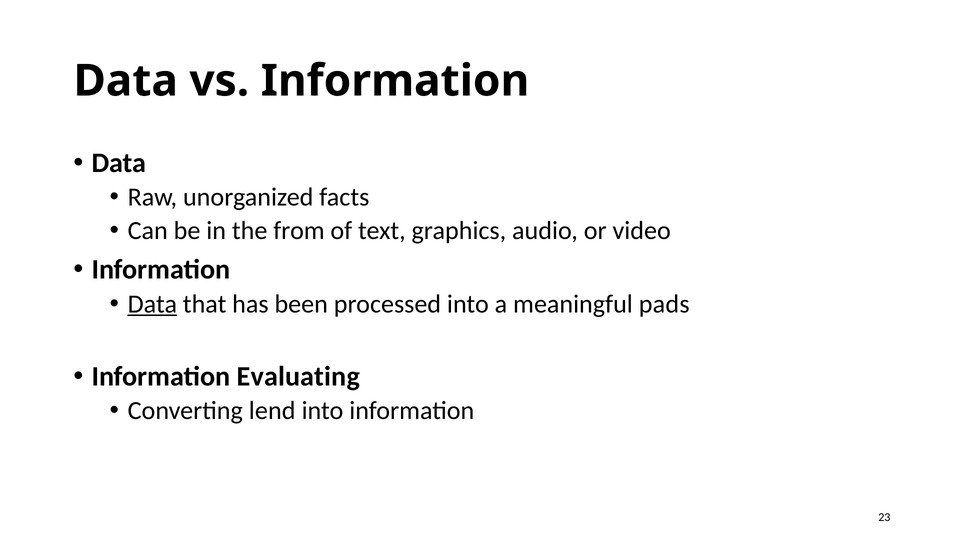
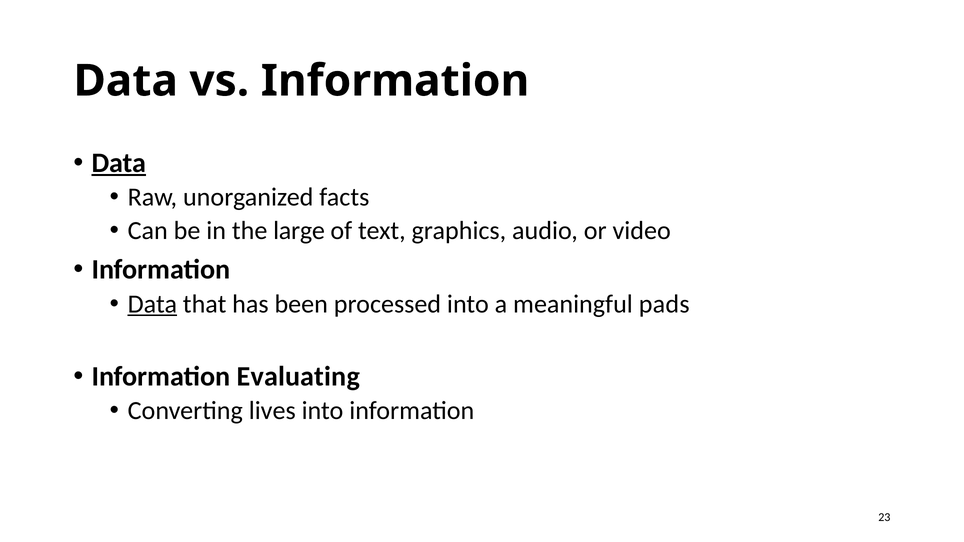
Data at (119, 163) underline: none -> present
from: from -> large
lend: lend -> lives
